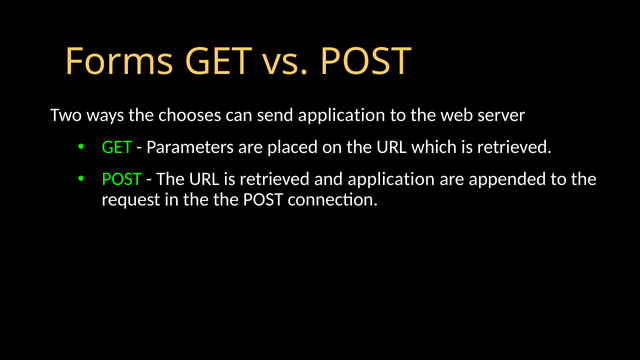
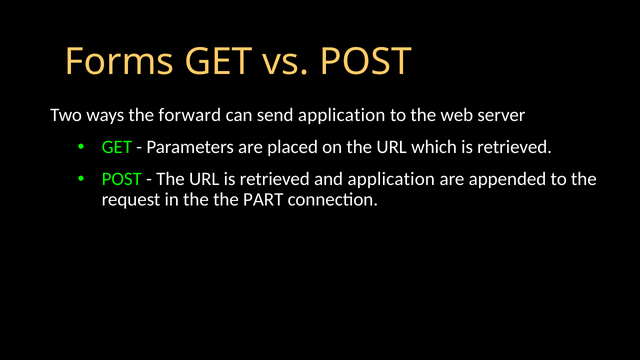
chooses: chooses -> forward
the POST: POST -> PART
